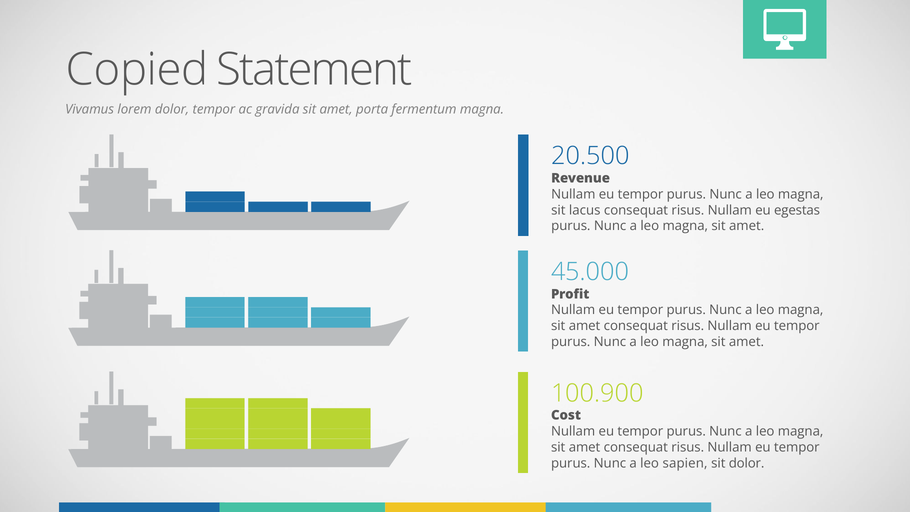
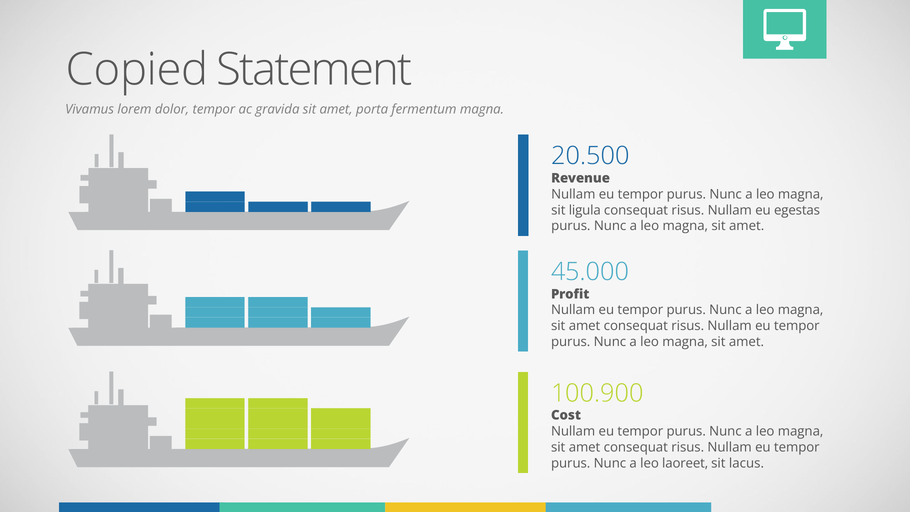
lacus: lacus -> ligula
sapien: sapien -> laoreet
sit dolor: dolor -> lacus
